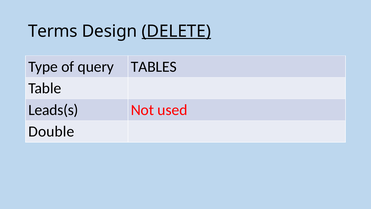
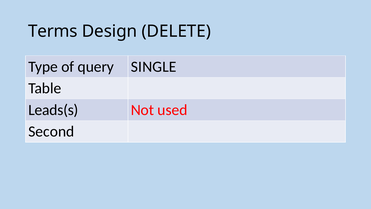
DELETE underline: present -> none
TABLES: TABLES -> SINGLE
Double: Double -> Second
